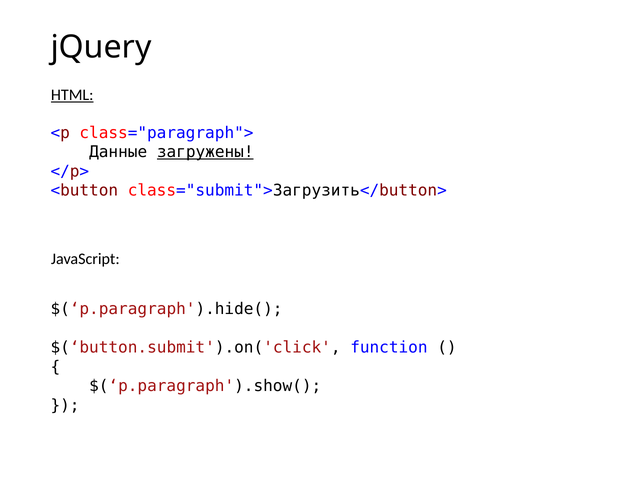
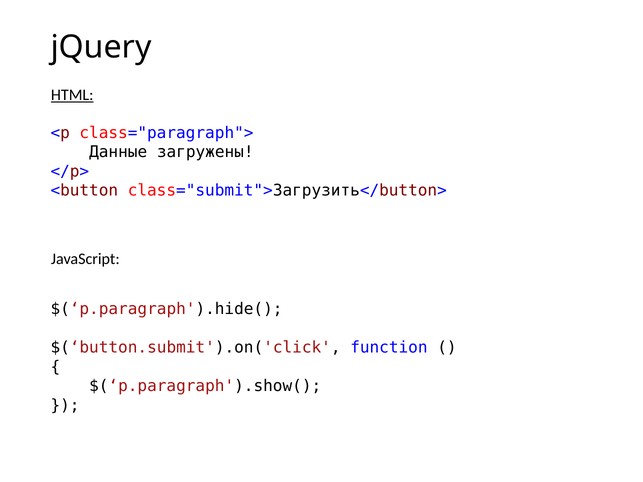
загружены underline: present -> none
